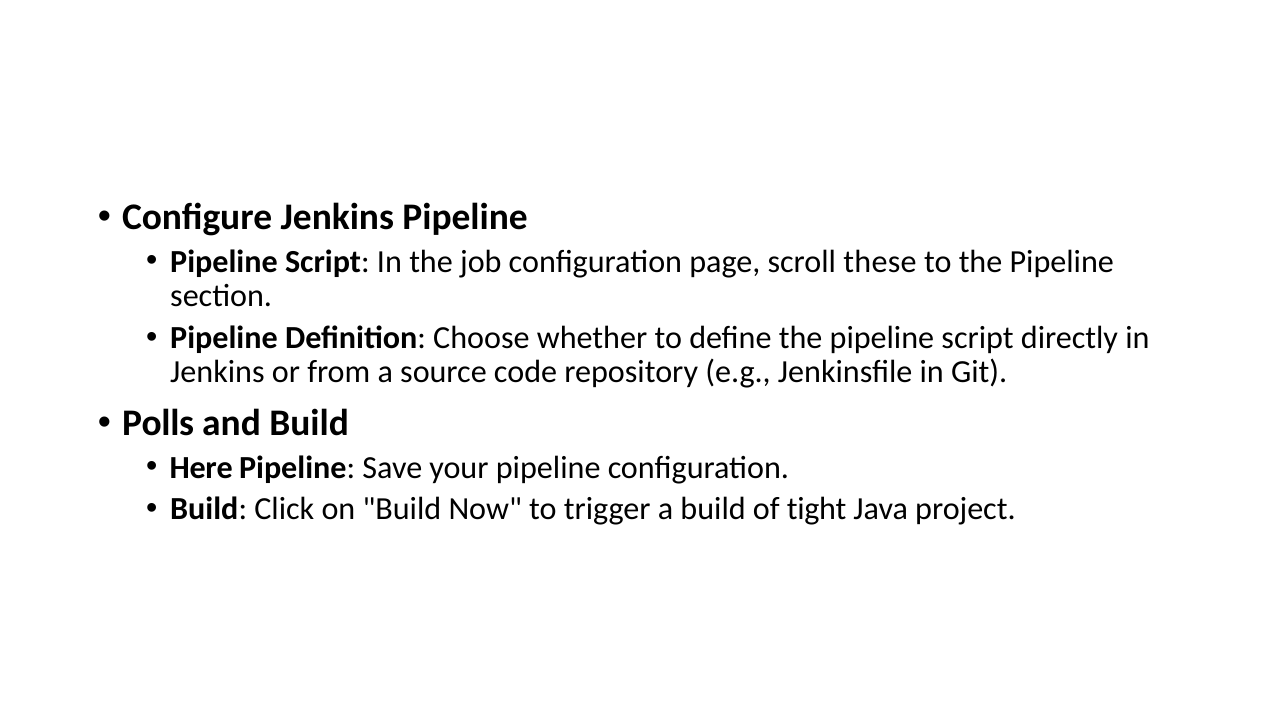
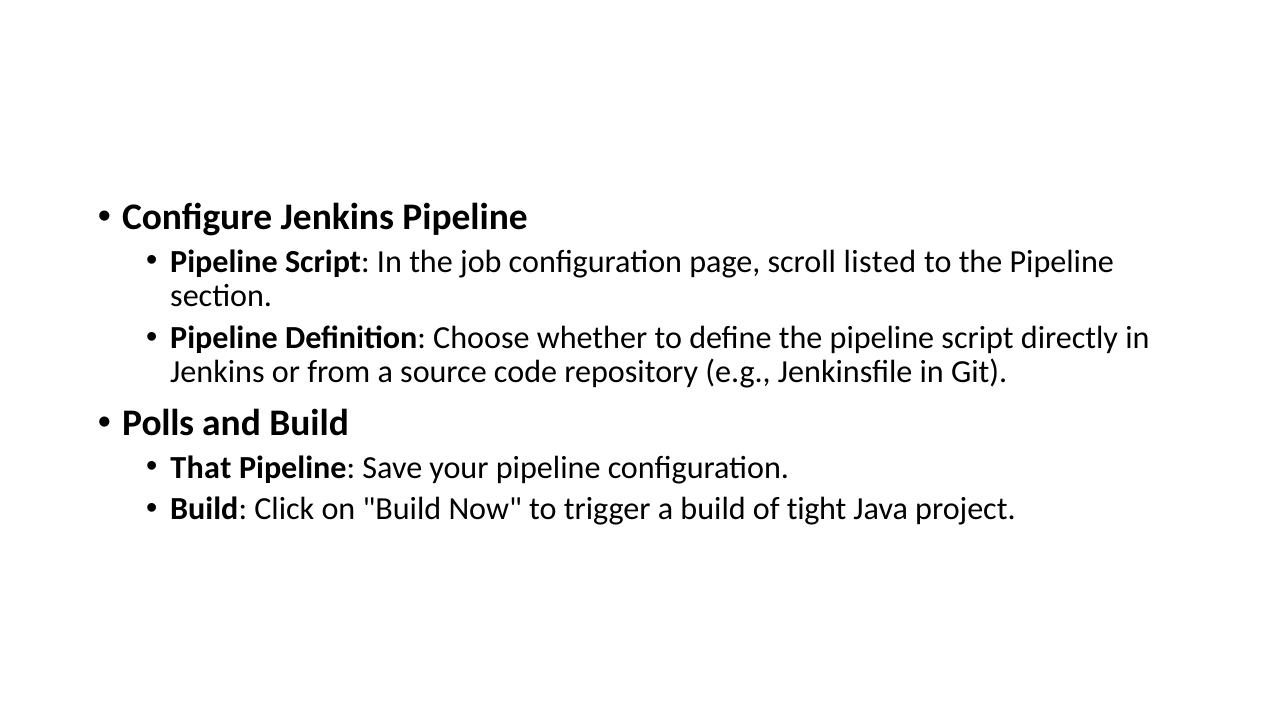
these: these -> listed
Here: Here -> That
